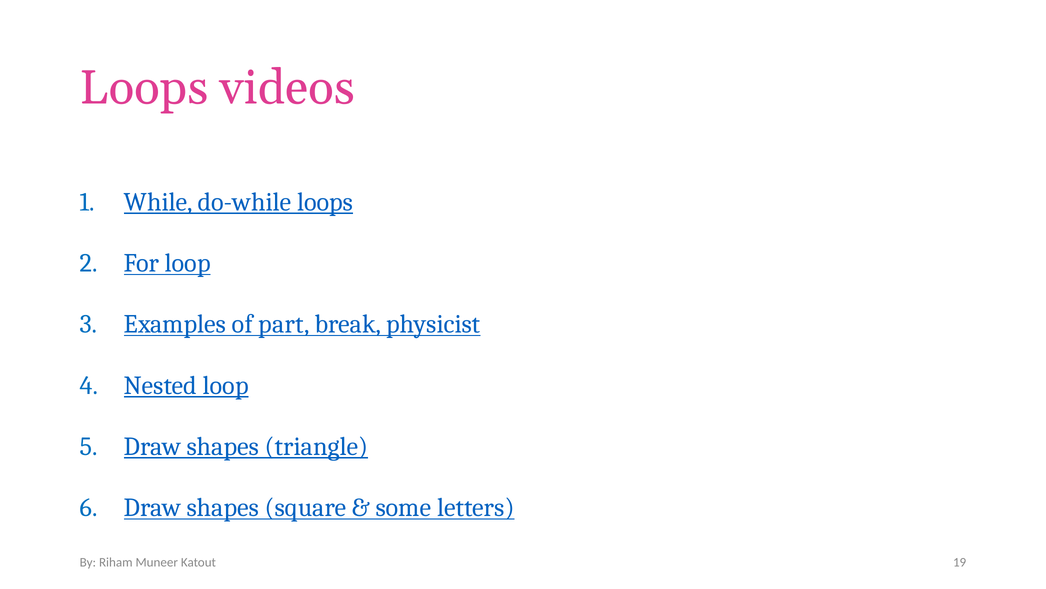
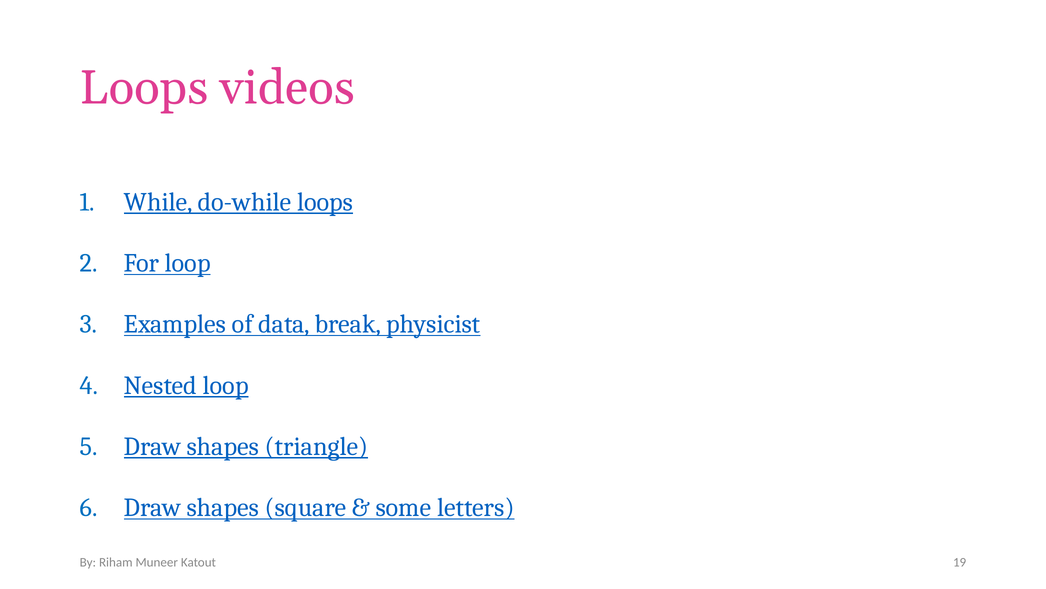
part: part -> data
